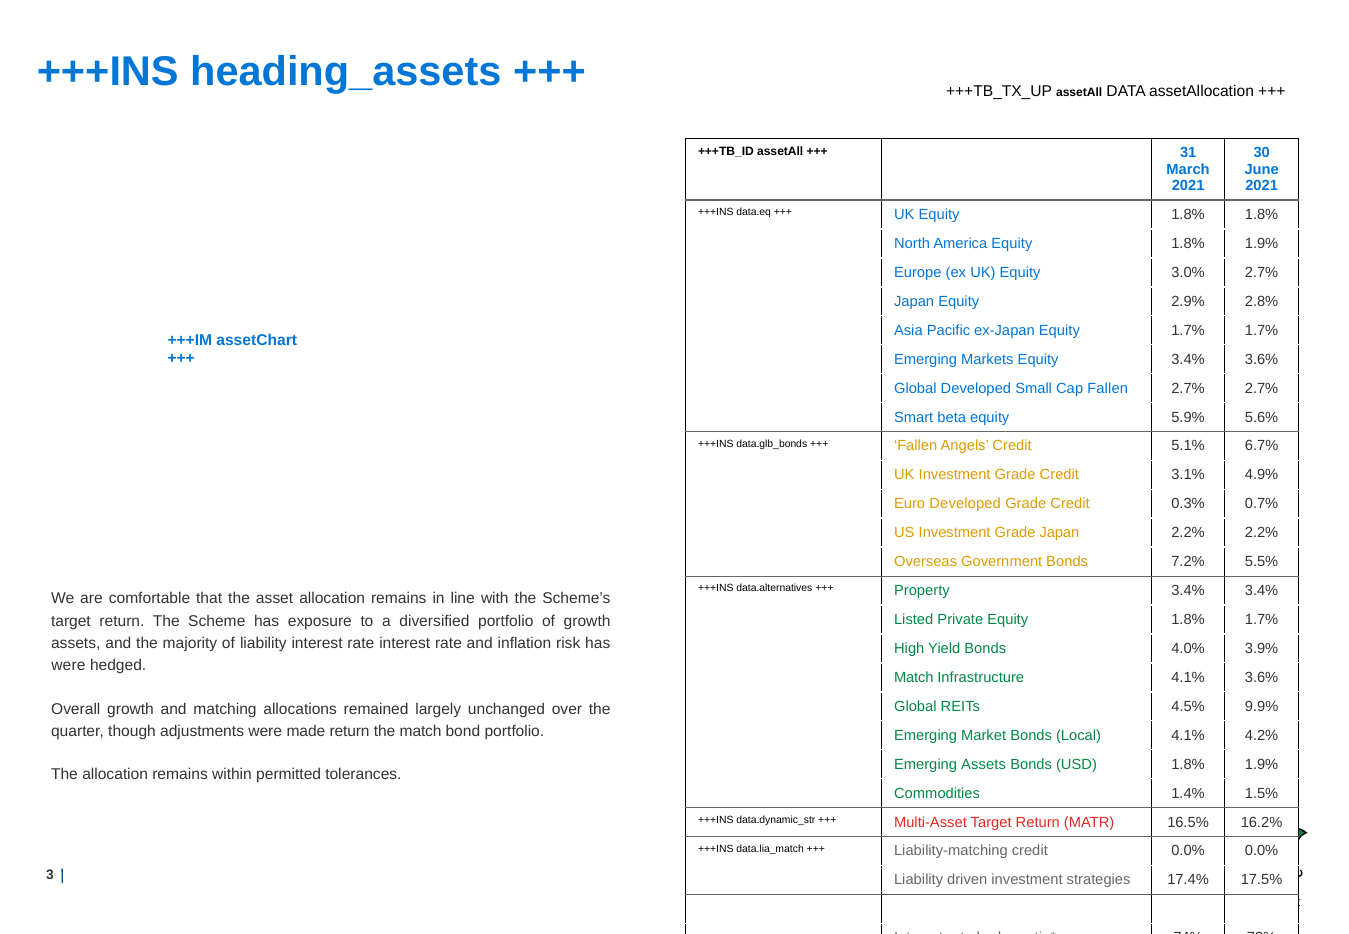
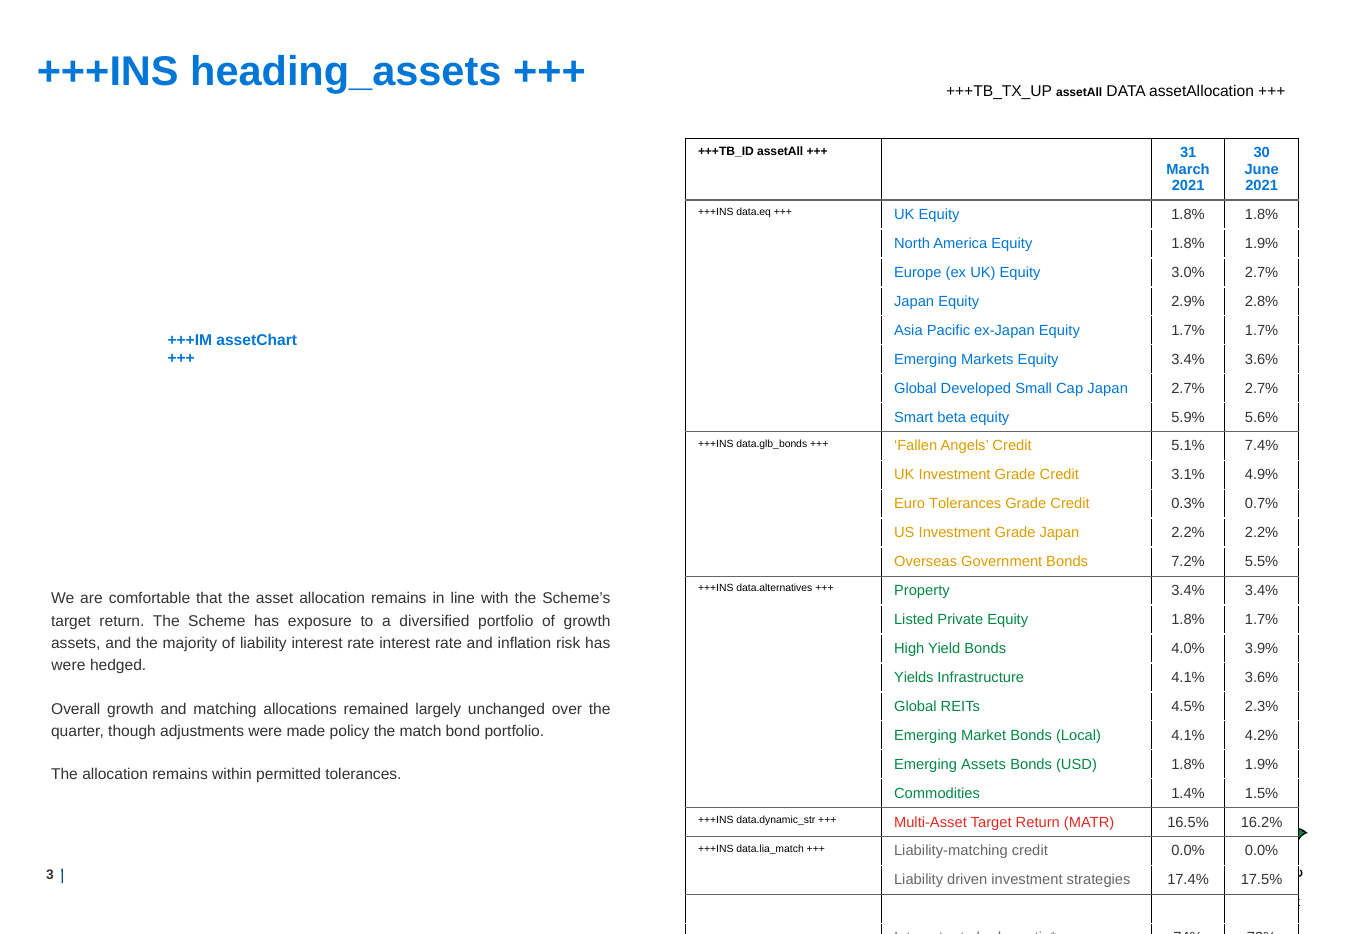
Cap Fallen: Fallen -> Japan
6.7%: 6.7% -> 7.4%
Euro Developed: Developed -> Tolerances
Match at (914, 677): Match -> Yields
9.9%: 9.9% -> 2.3%
made return: return -> policy
